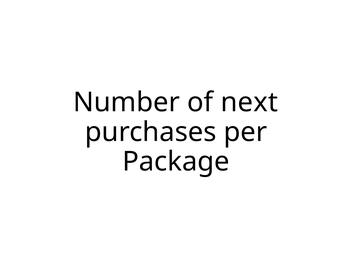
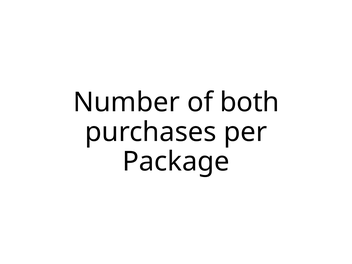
next: next -> both
